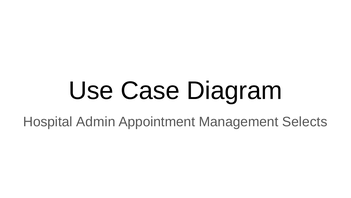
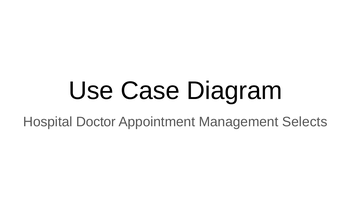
Admin: Admin -> Doctor
